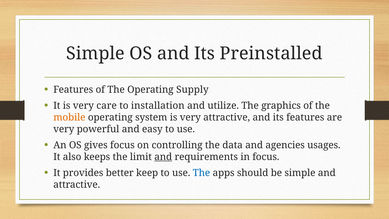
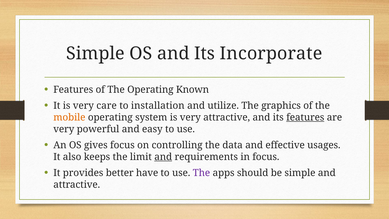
Preinstalled: Preinstalled -> Incorporate
Supply: Supply -> Known
features at (305, 117) underline: none -> present
agencies: agencies -> effective
keep: keep -> have
The at (201, 173) colour: blue -> purple
